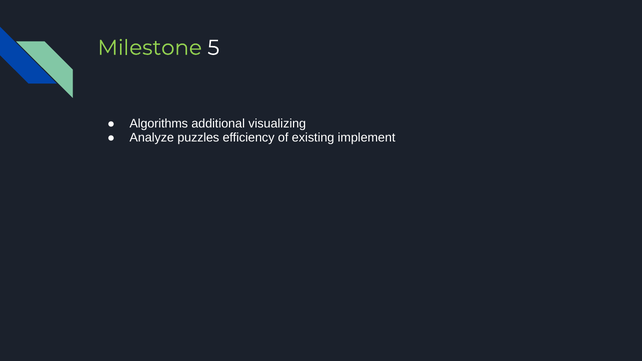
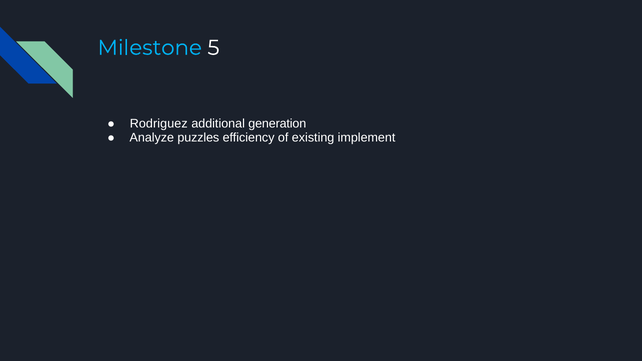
Milestone colour: light green -> light blue
Algorithms: Algorithms -> Rodriguez
visualizing: visualizing -> generation
